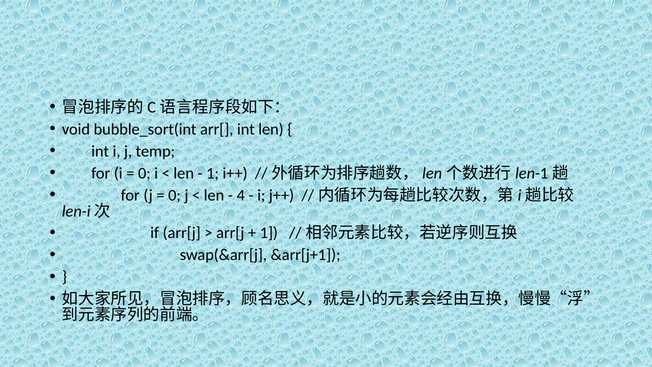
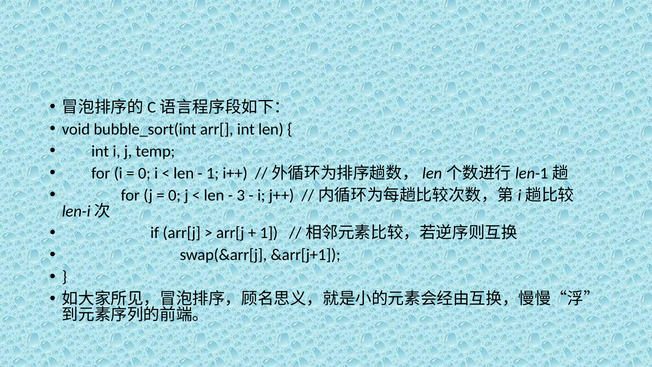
4: 4 -> 3
